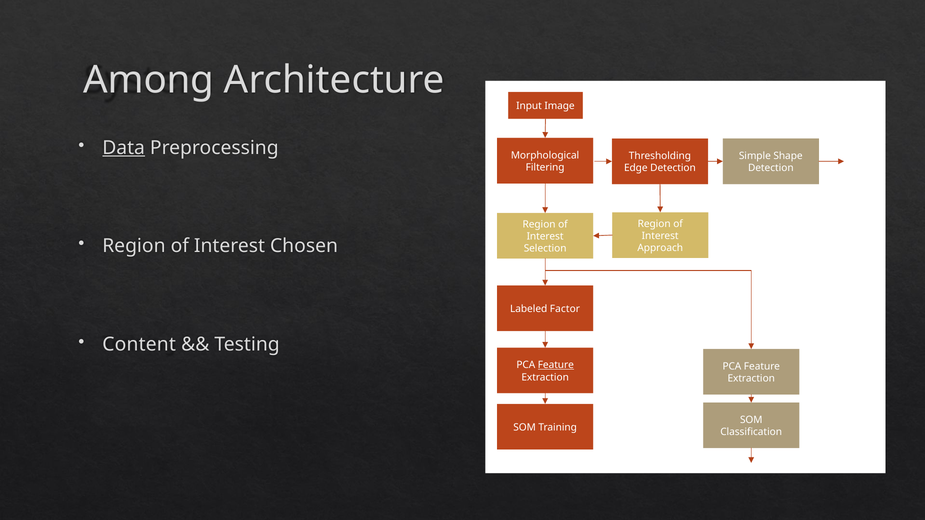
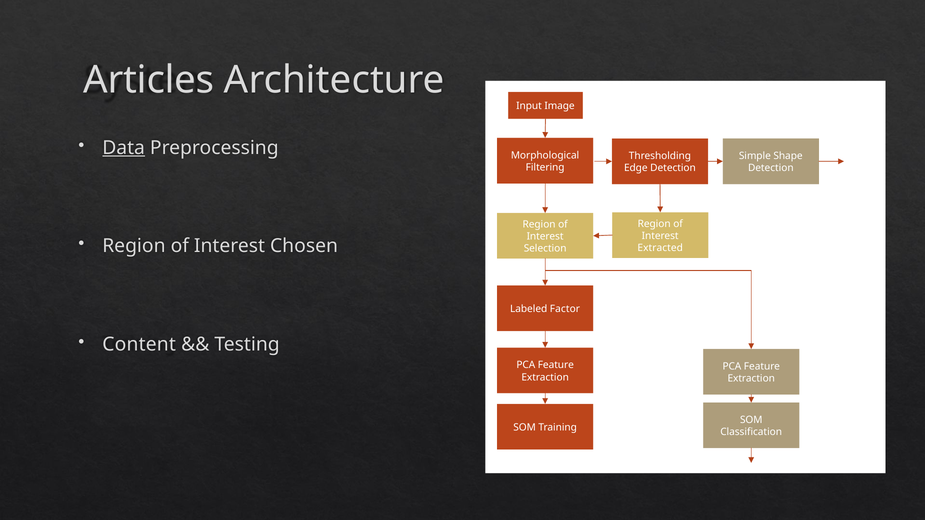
Among: Among -> Articles
Approach: Approach -> Extracted
Feature at (556, 365) underline: present -> none
